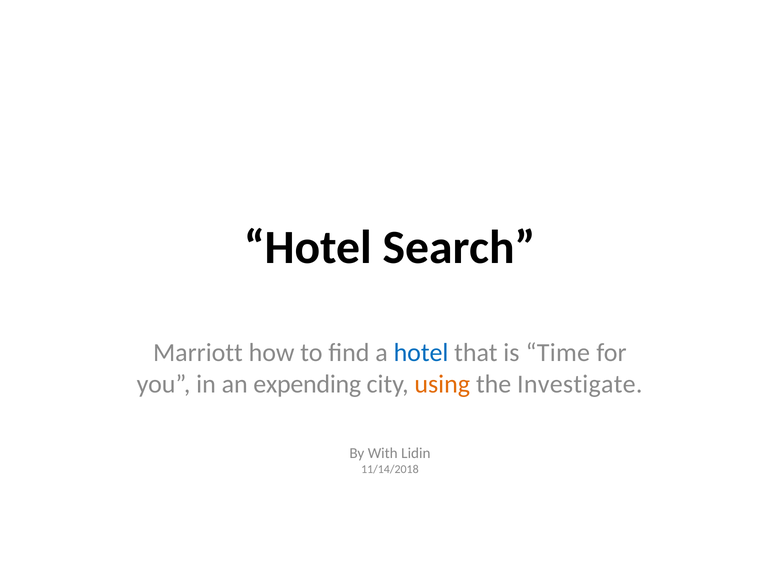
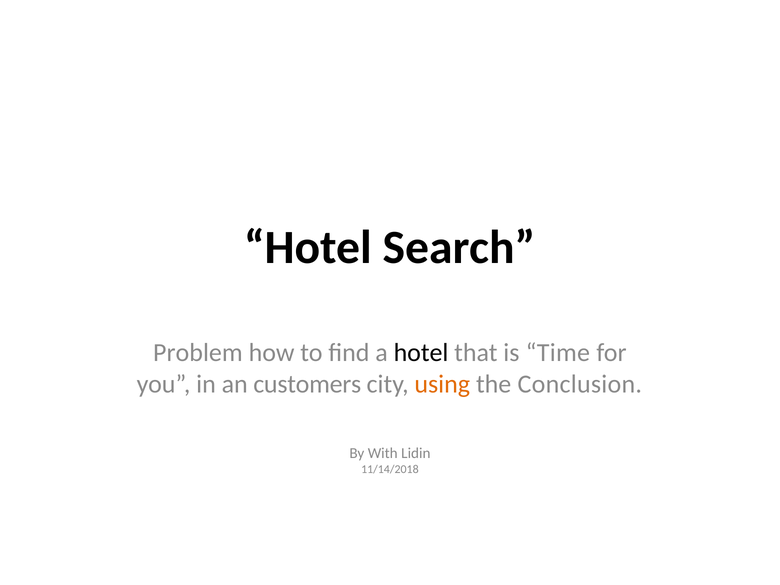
Marriott: Marriott -> Problem
hotel at (421, 353) colour: blue -> black
expending: expending -> customers
Investigate: Investigate -> Conclusion
